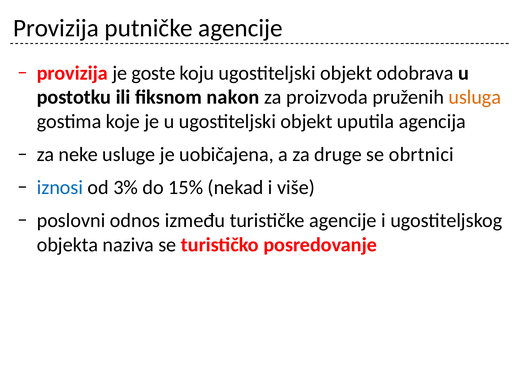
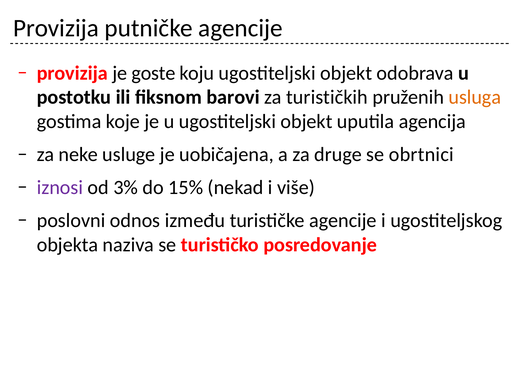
nakon: nakon -> barovi
proizvoda: proizvoda -> turističkih
iznosi colour: blue -> purple
